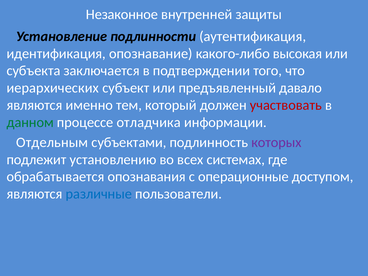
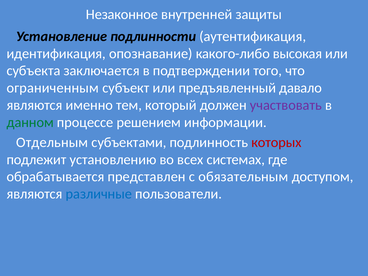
иерархических: иерархических -> ограниченным
участвовать colour: red -> purple
отладчика: отладчика -> решением
которых colour: purple -> red
опознавания: опознавания -> представлен
операционные: операционные -> обязательным
